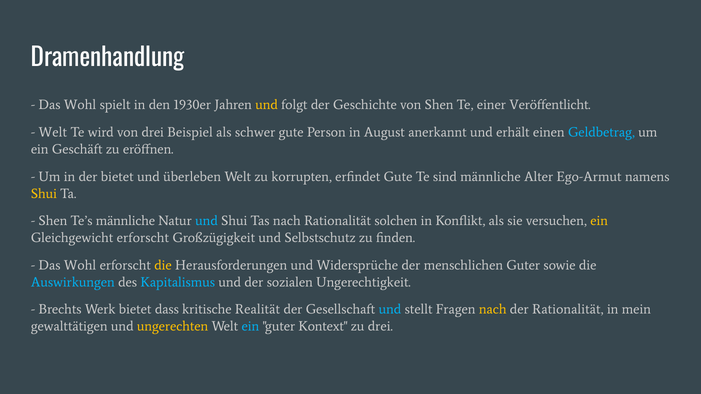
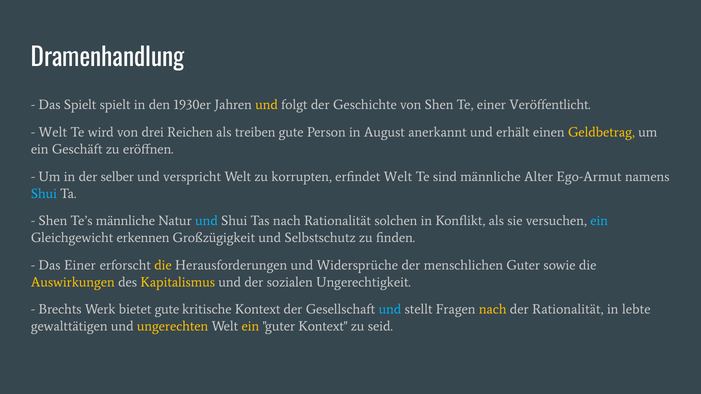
Wohl at (80, 105): Wohl -> Spielt
Beispiel: Beispiel -> Reichen
schwer: schwer -> treiben
Geldbetrag colour: light blue -> yellow
der bietet: bietet -> selber
überleben: überleben -> verspricht
erfindet Gute: Gute -> Welt
Shui at (44, 194) colour: yellow -> light blue
ein at (599, 221) colour: yellow -> light blue
Gleichgewicht erforscht: erforscht -> erkennen
Wohl at (80, 265): Wohl -> Einer
Auswirkungen colour: light blue -> yellow
Kapitalismus colour: light blue -> yellow
bietet dass: dass -> gute
kritische Realität: Realität -> Kontext
mein: mein -> lebte
ein at (250, 327) colour: light blue -> yellow
zu drei: drei -> seid
